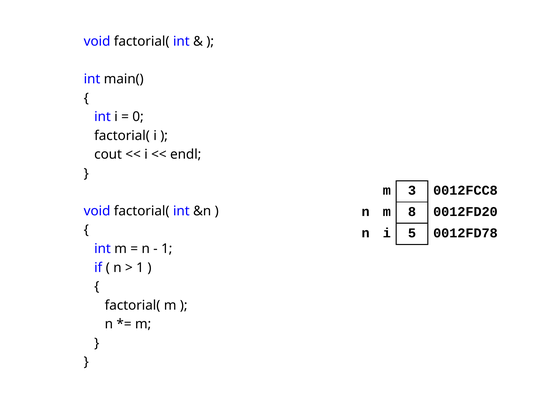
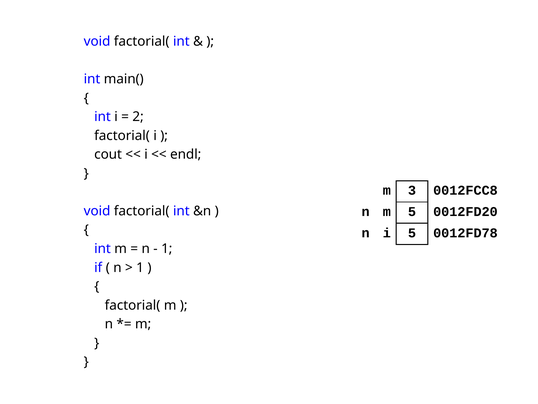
0: 0 -> 2
m 8: 8 -> 5
